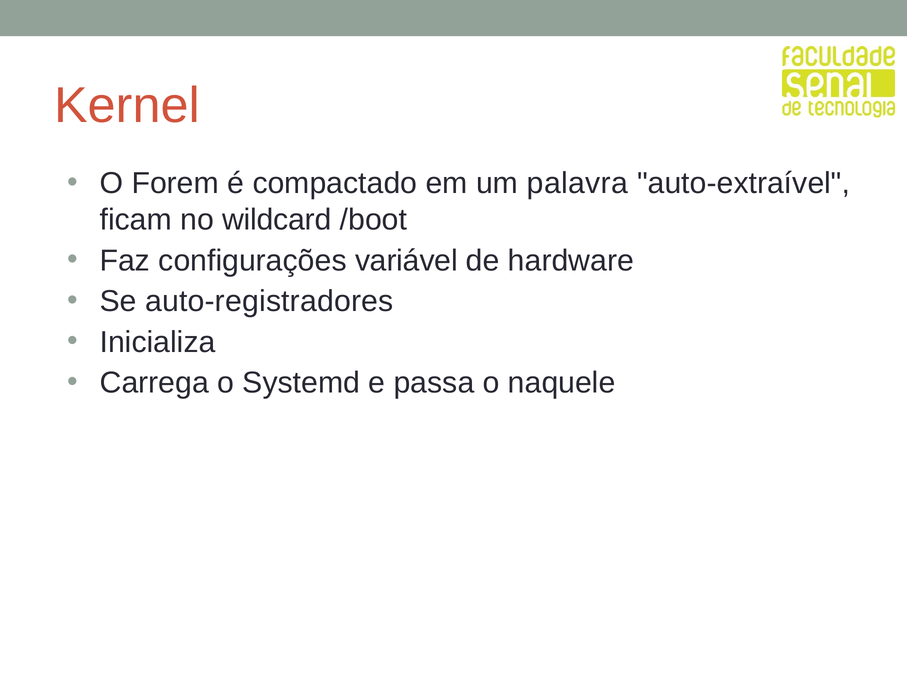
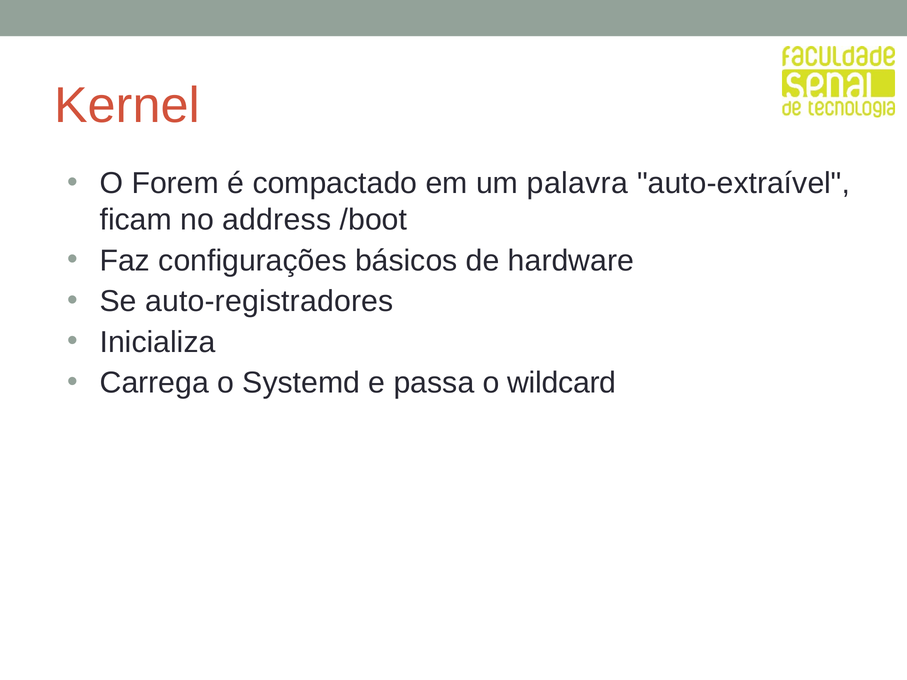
wildcard: wildcard -> address
variável: variável -> básicos
naquele: naquele -> wildcard
